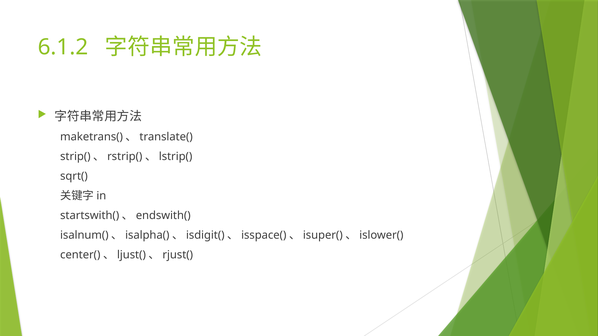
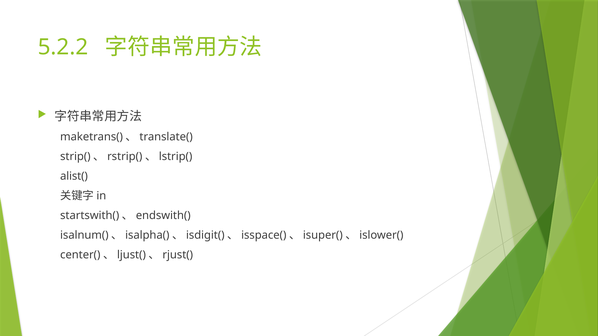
6.1.2: 6.1.2 -> 5.2.2
sqrt(: sqrt( -> alist(
